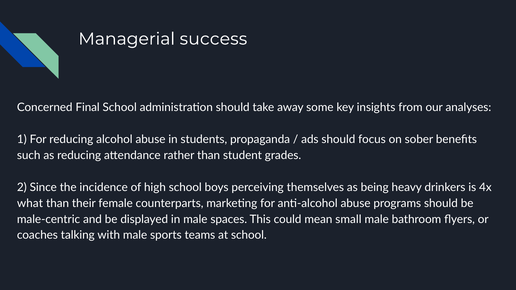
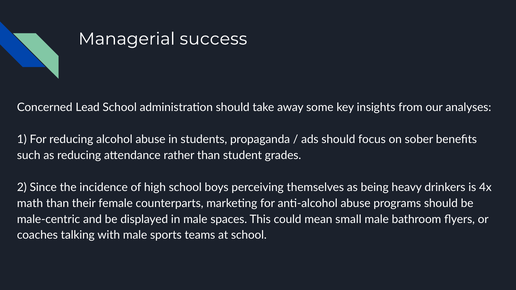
Final: Final -> Lead
what: what -> math
